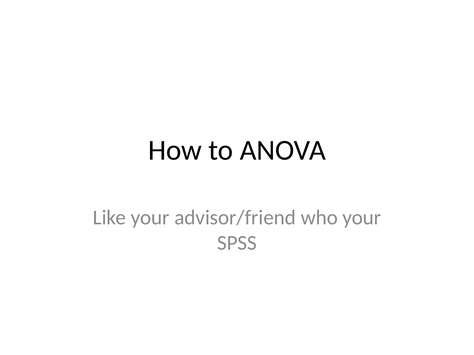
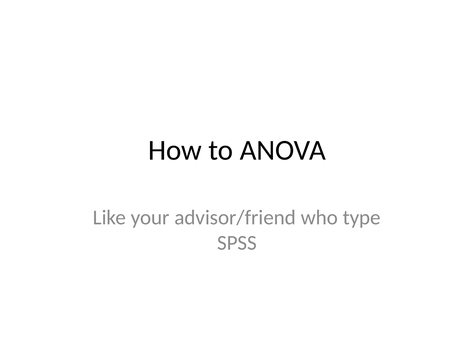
who your: your -> type
